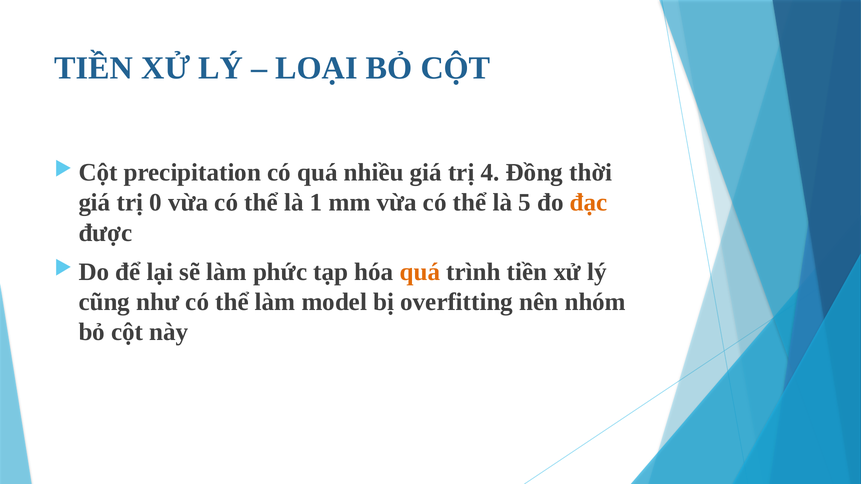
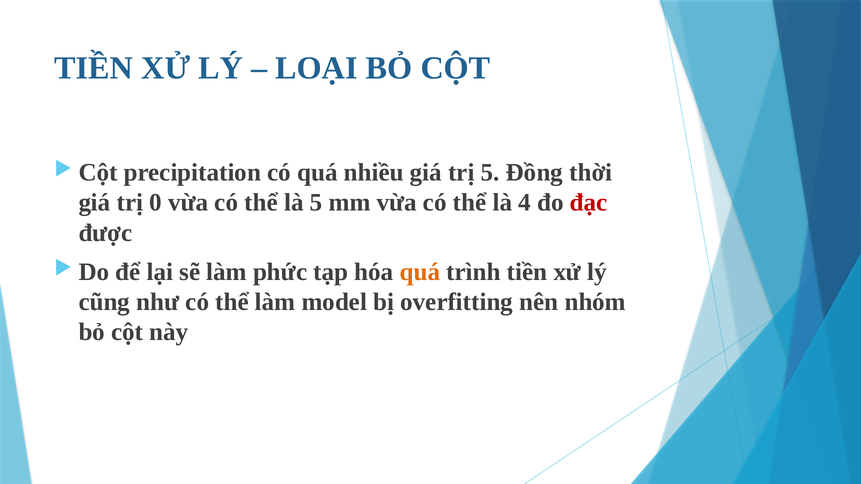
trị 4: 4 -> 5
là 1: 1 -> 5
5: 5 -> 4
đạc colour: orange -> red
